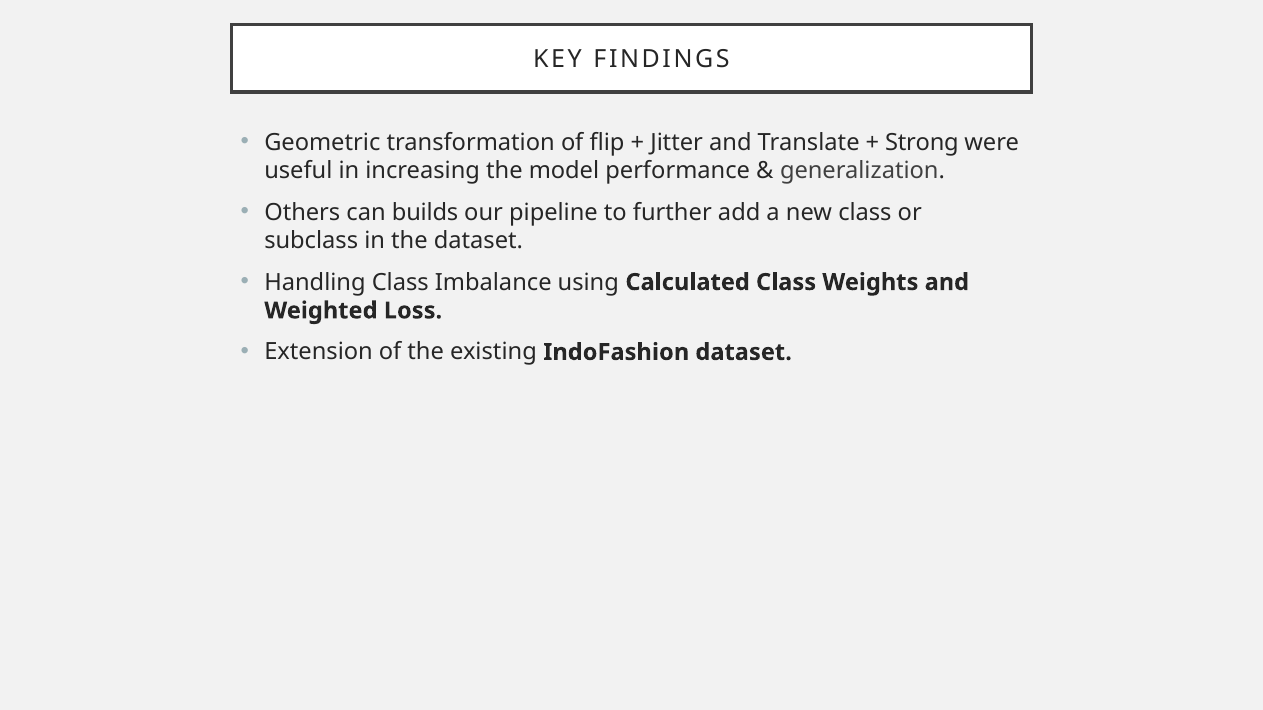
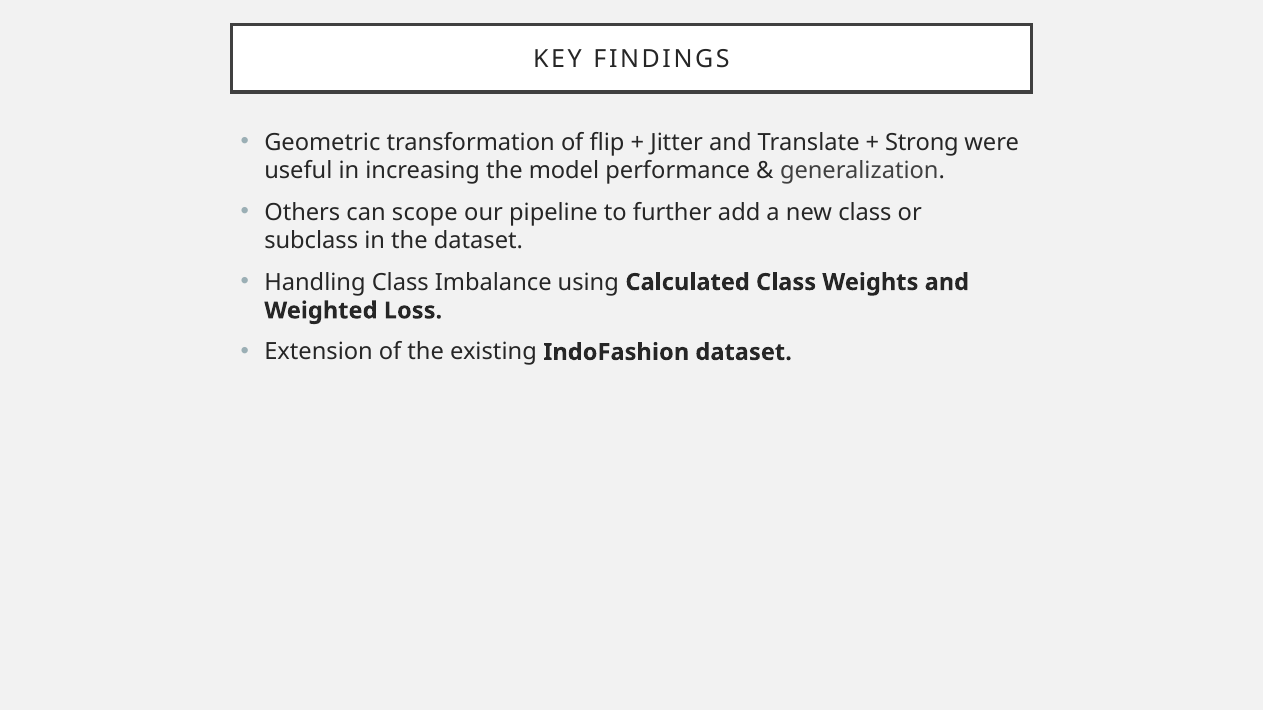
builds: builds -> scope
